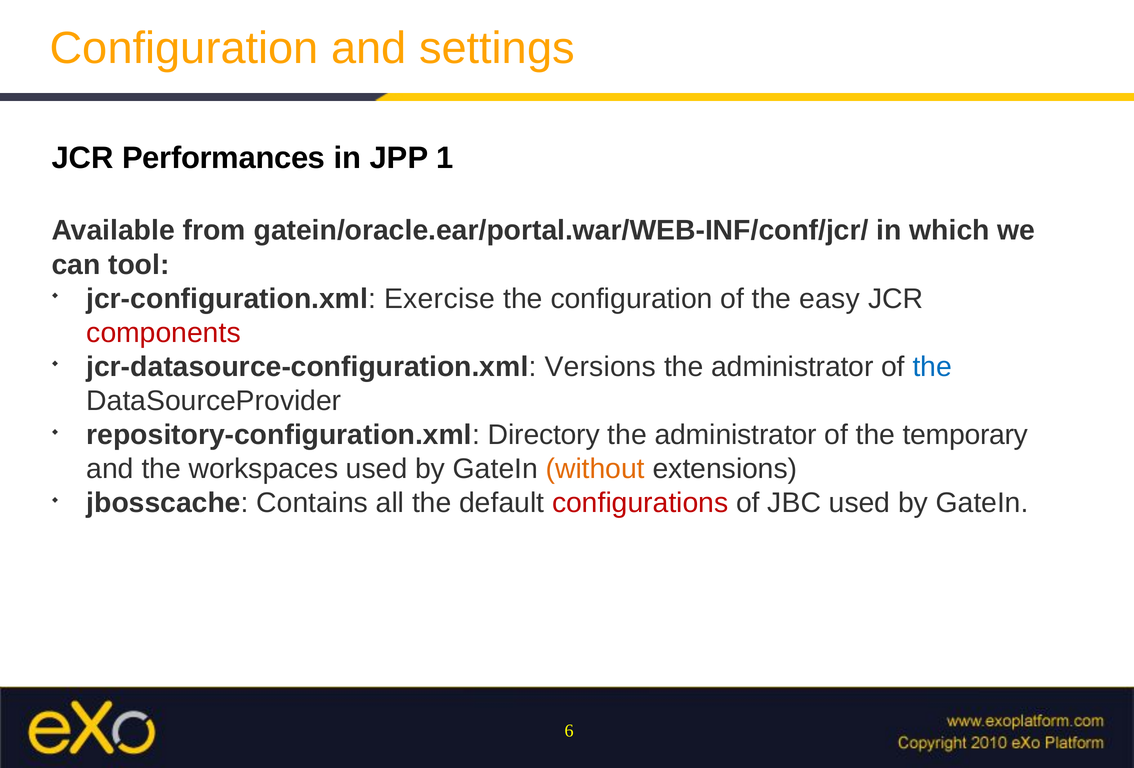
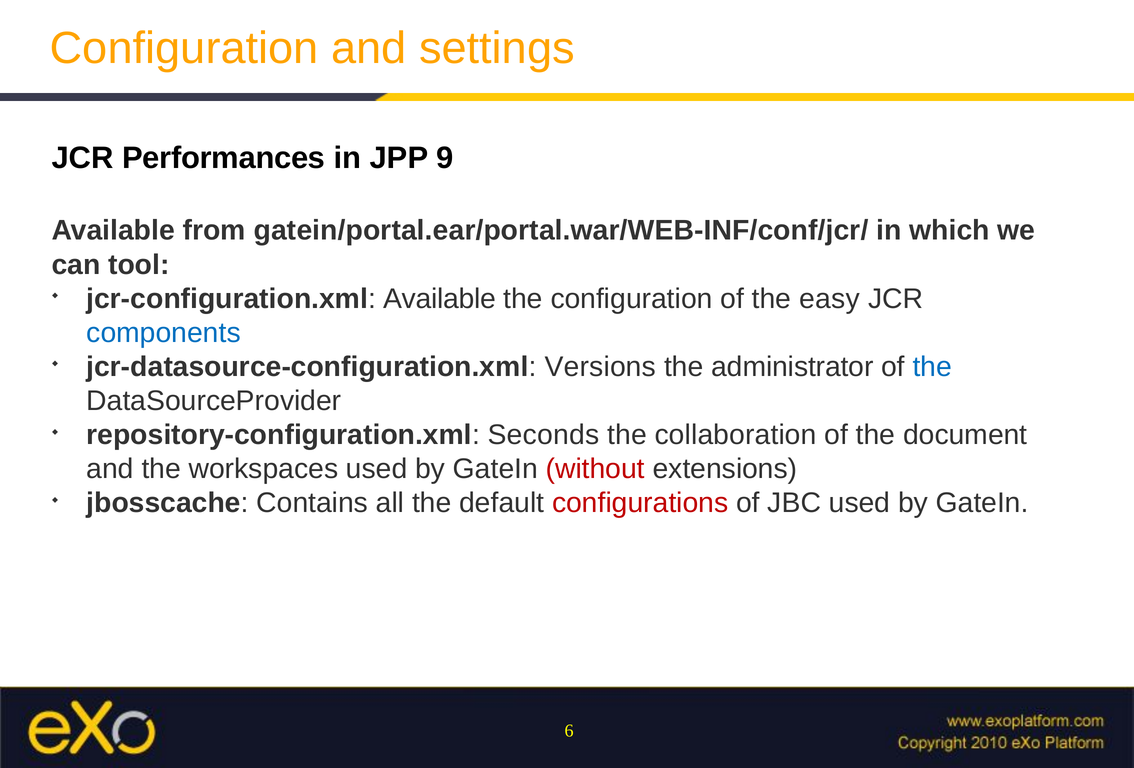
1: 1 -> 9
gatein/oracle.ear/portal.war/WEB-INF/conf/jcr/: gatein/oracle.ear/portal.war/WEB-INF/conf/jcr/ -> gatein/portal.ear/portal.war/WEB-INF/conf/jcr/
jcr-configuration.xml Exercise: Exercise -> Available
components colour: red -> blue
Directory: Directory -> Seconds
administrator at (736, 435): administrator -> collaboration
temporary: temporary -> document
without colour: orange -> red
